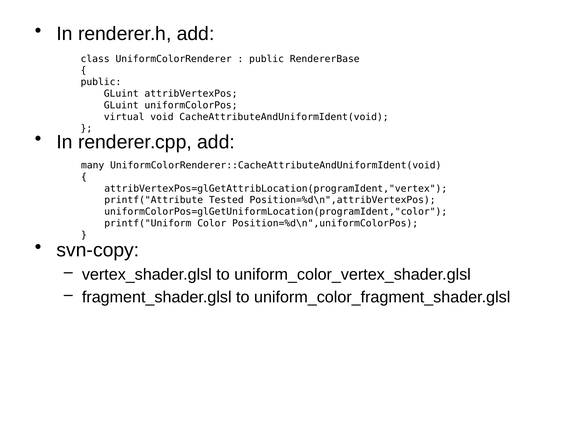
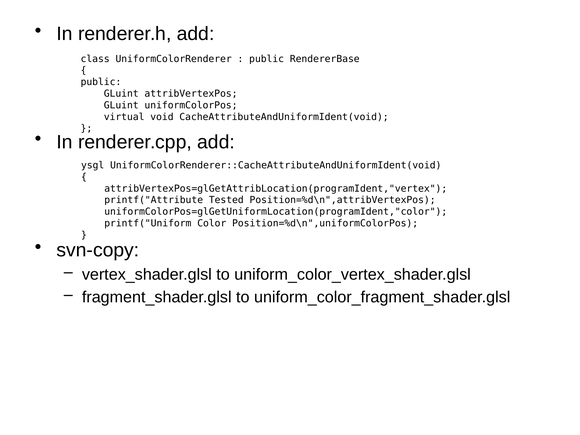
many: many -> ysgl
